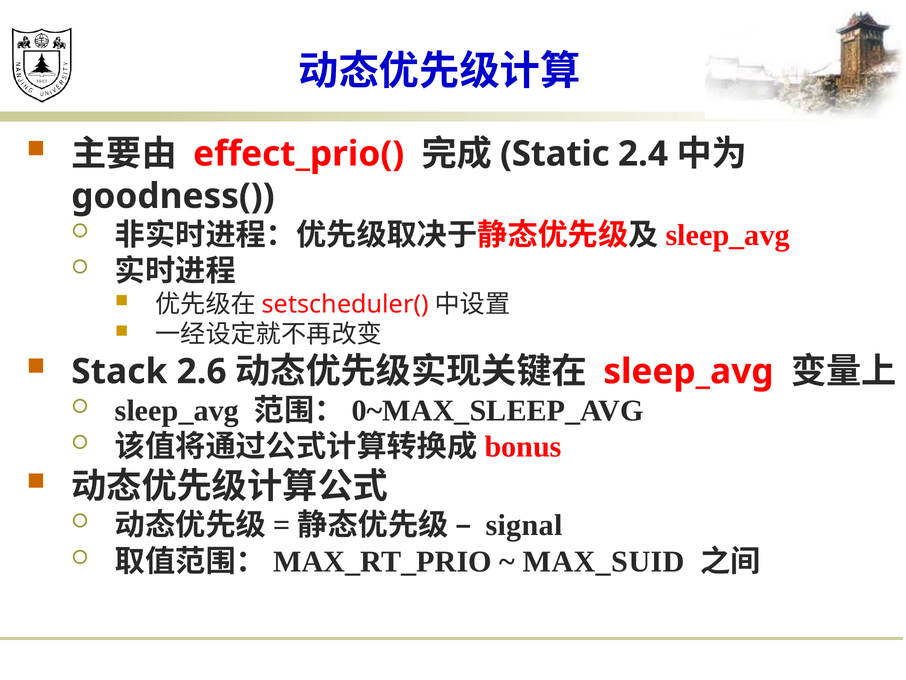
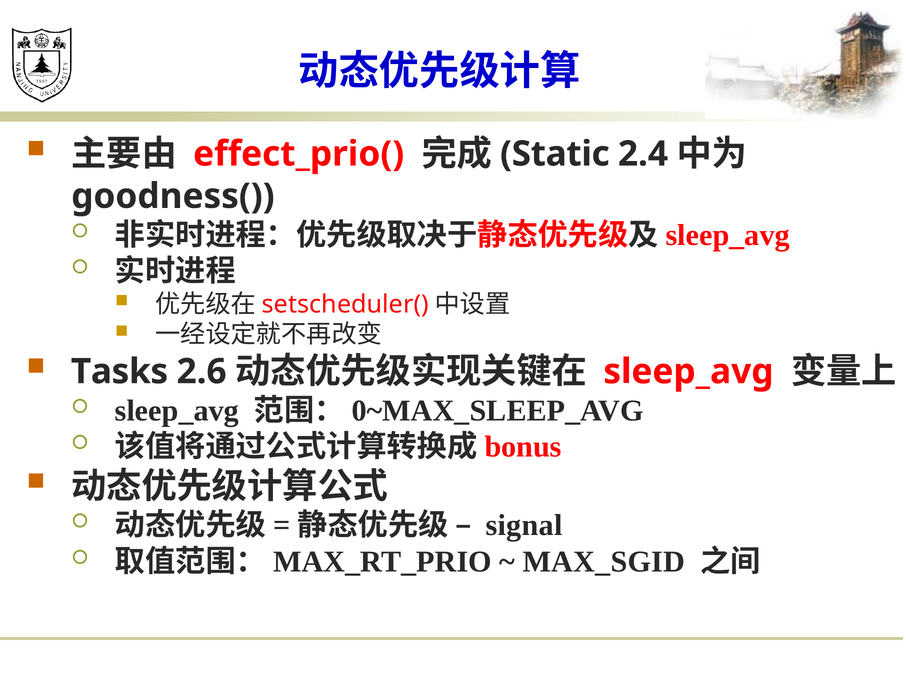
Stack: Stack -> Tasks
MAX_SUID: MAX_SUID -> MAX_SGID
